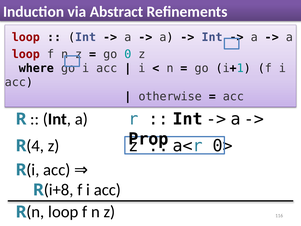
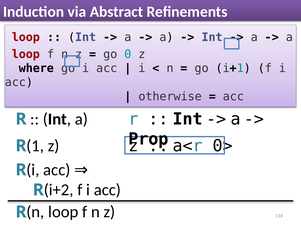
4: 4 -> 1
i+8: i+8 -> i+2
